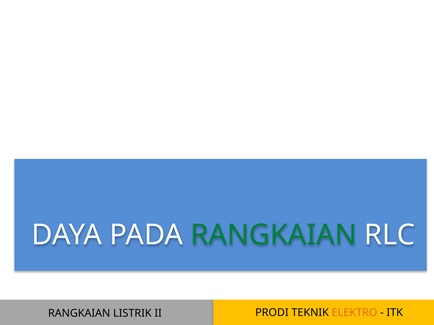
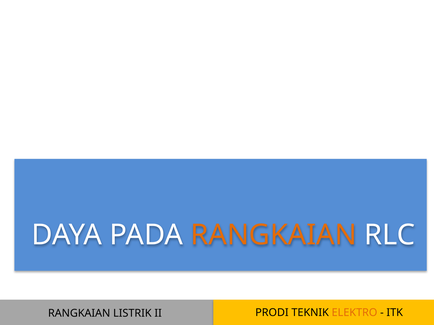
RANGKAIAN at (274, 235) colour: green -> orange
